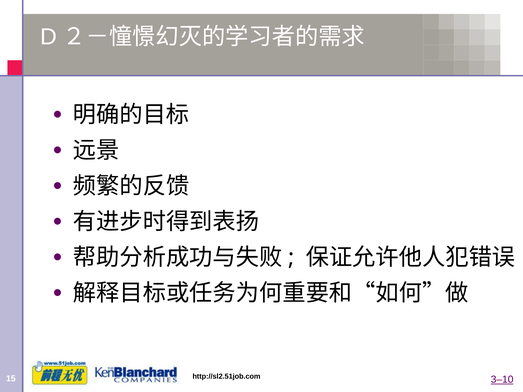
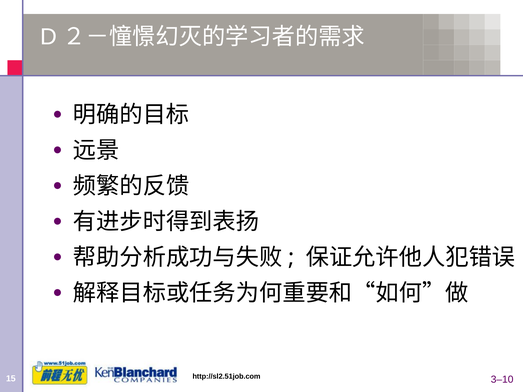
3–10 underline: present -> none
